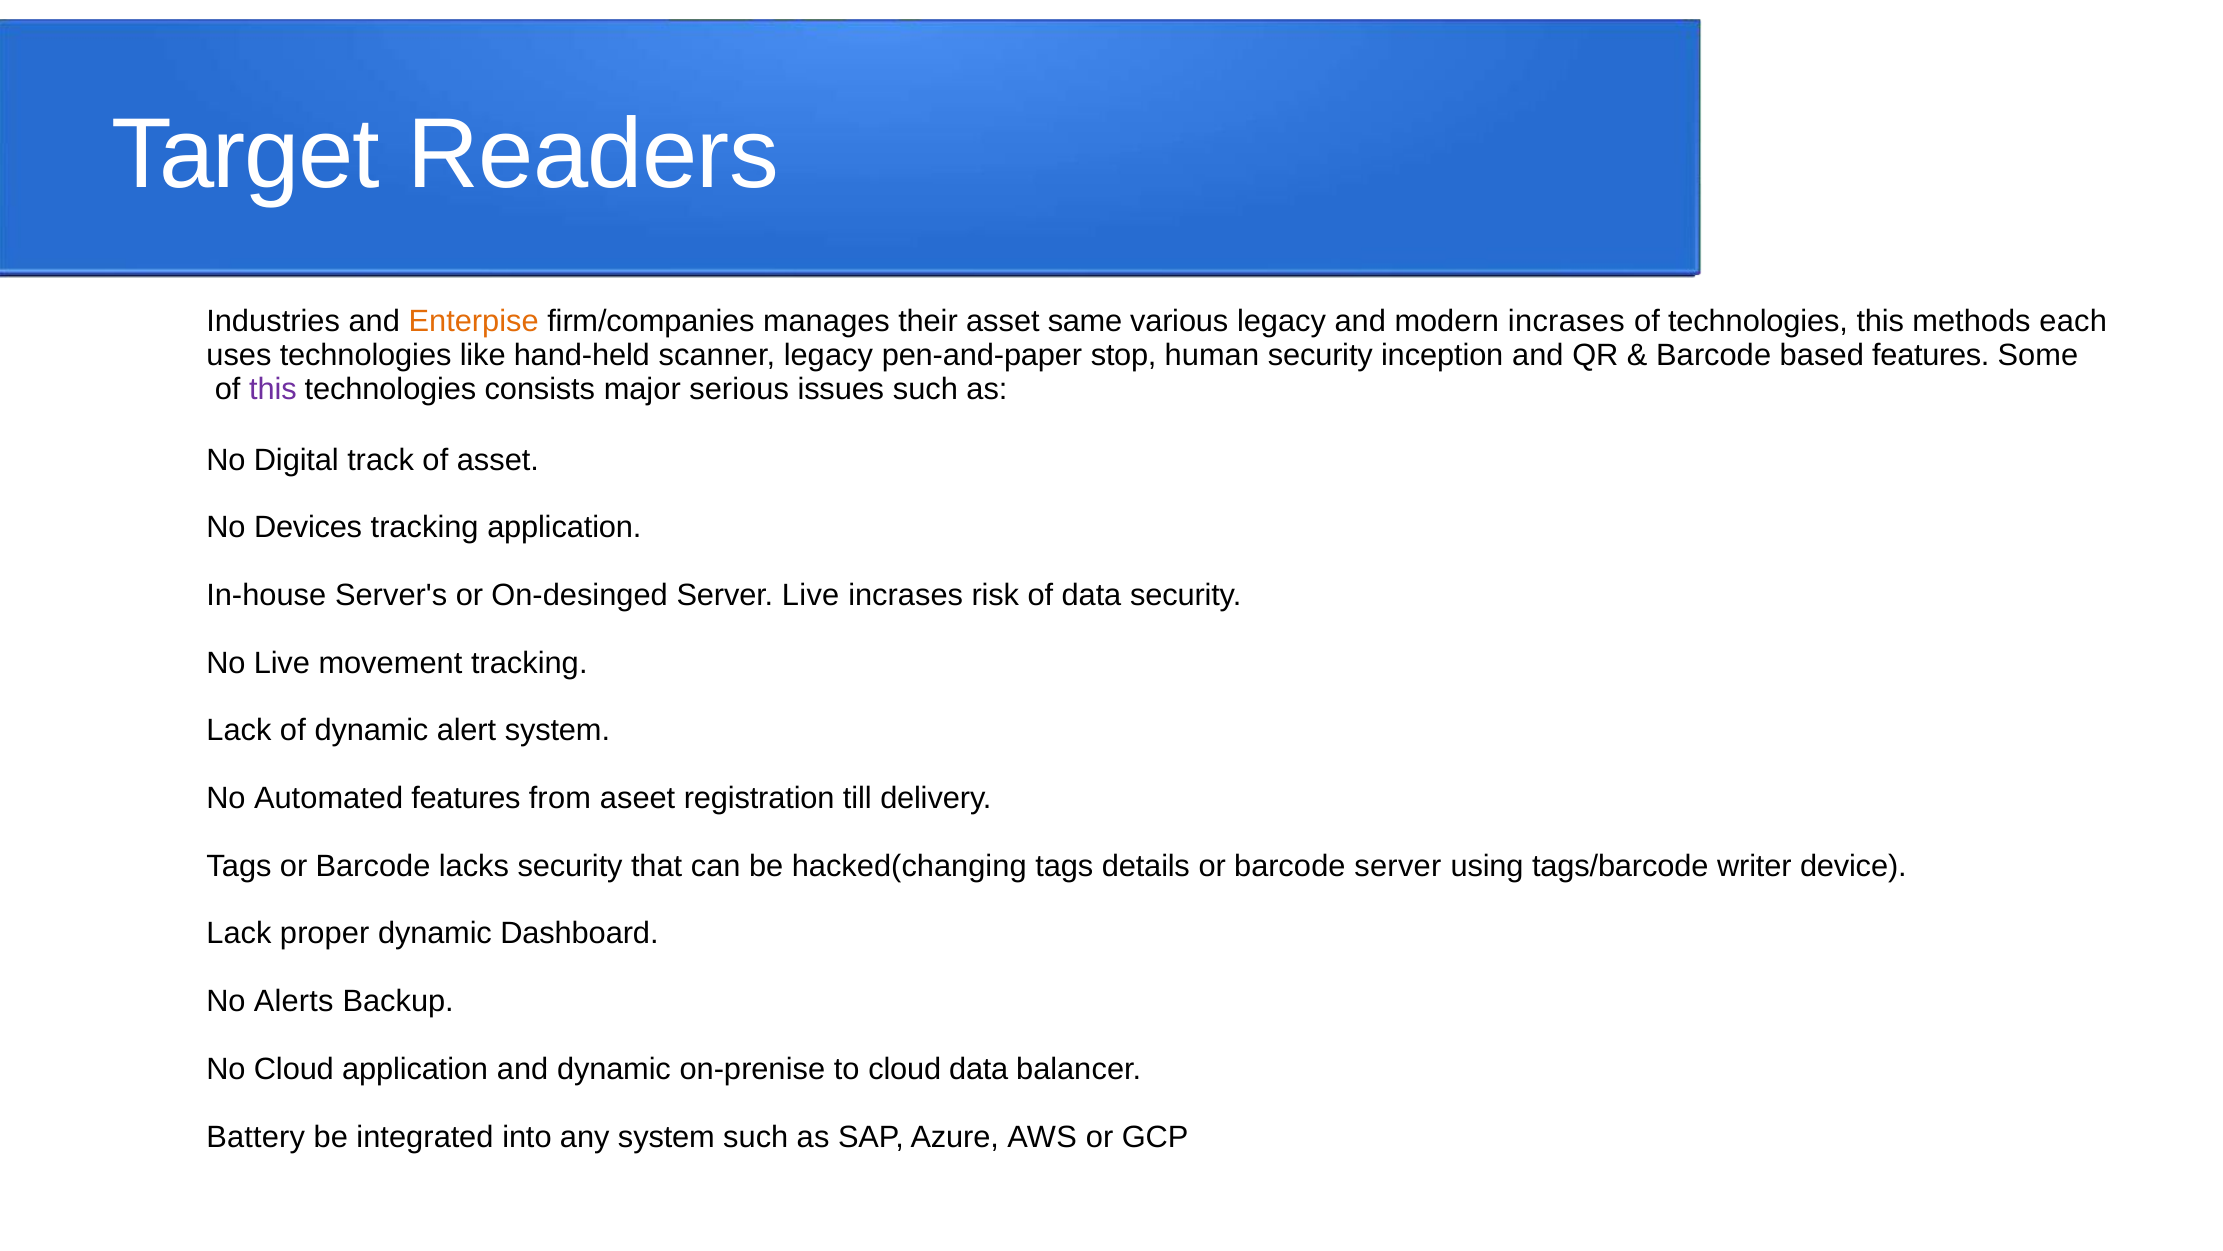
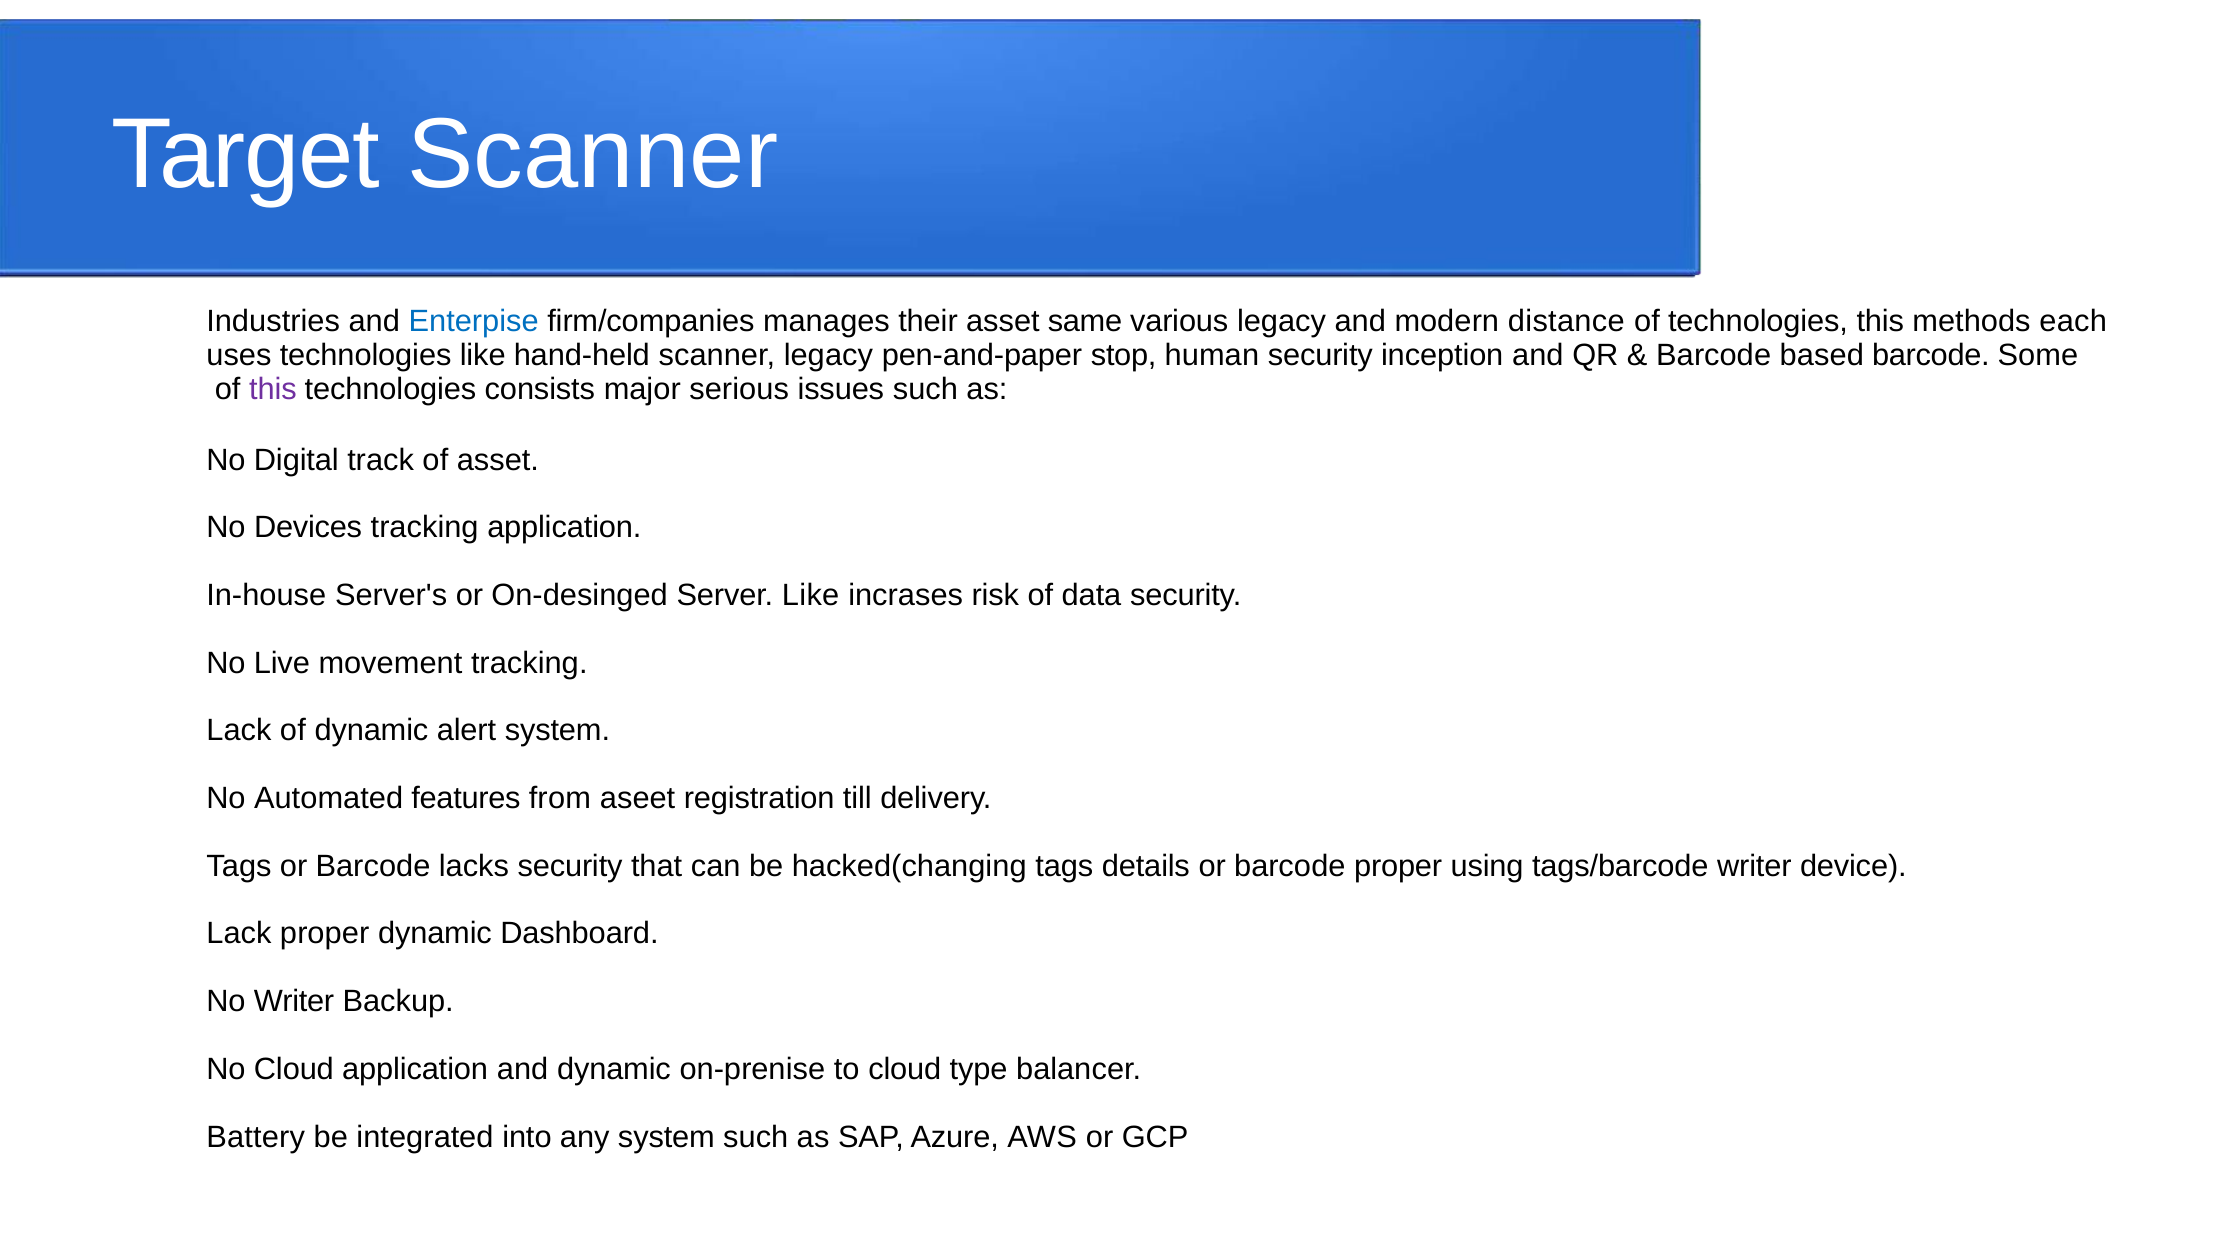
Target Readers: Readers -> Scanner
Enterpise colour: orange -> blue
modern incrases: incrases -> distance
based features: features -> barcode
Server Live: Live -> Like
barcode server: server -> proper
No Alerts: Alerts -> Writer
cloud data: data -> type
